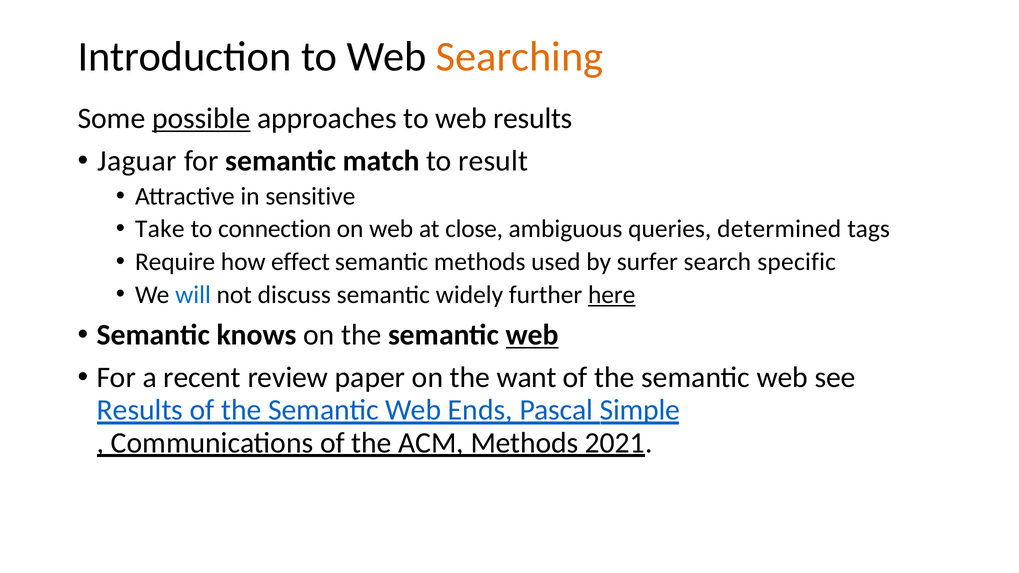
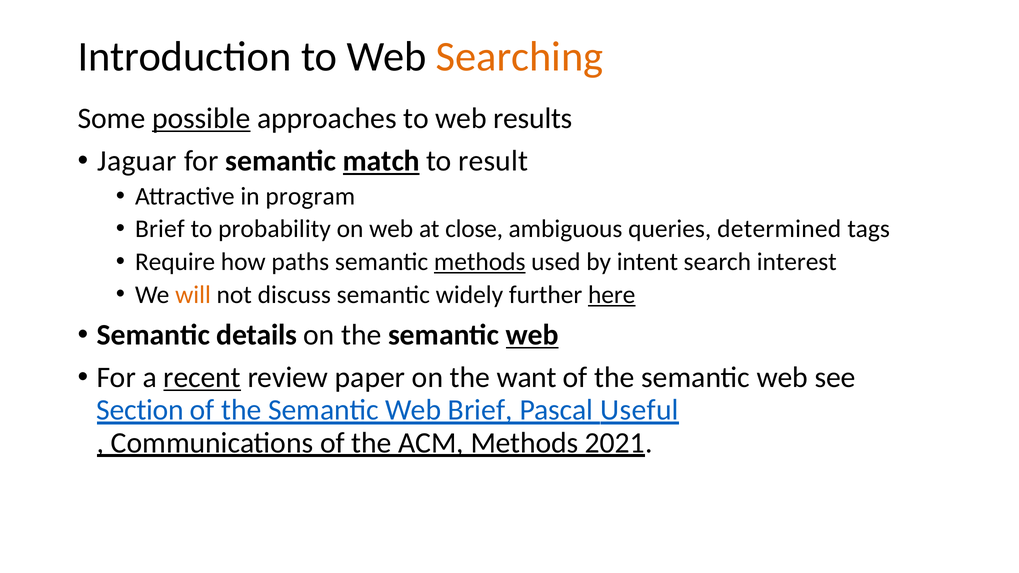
match underline: none -> present
sensitive: sensitive -> program
Take at (160, 229): Take -> Brief
connection: connection -> probability
effect: effect -> paths
methods at (480, 262) underline: none -> present
surfer: surfer -> intent
specific: specific -> interest
will colour: blue -> orange
knows: knows -> details
recent underline: none -> present
Results at (140, 410): Results -> Section
Web Ends: Ends -> Brief
Simple: Simple -> Useful
